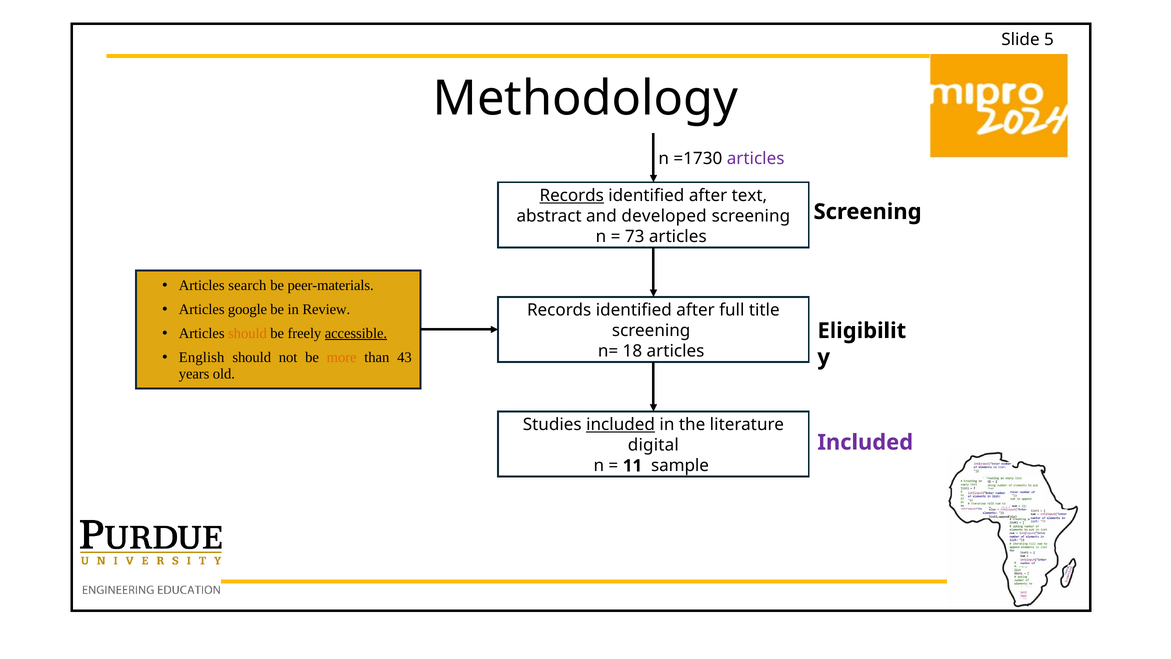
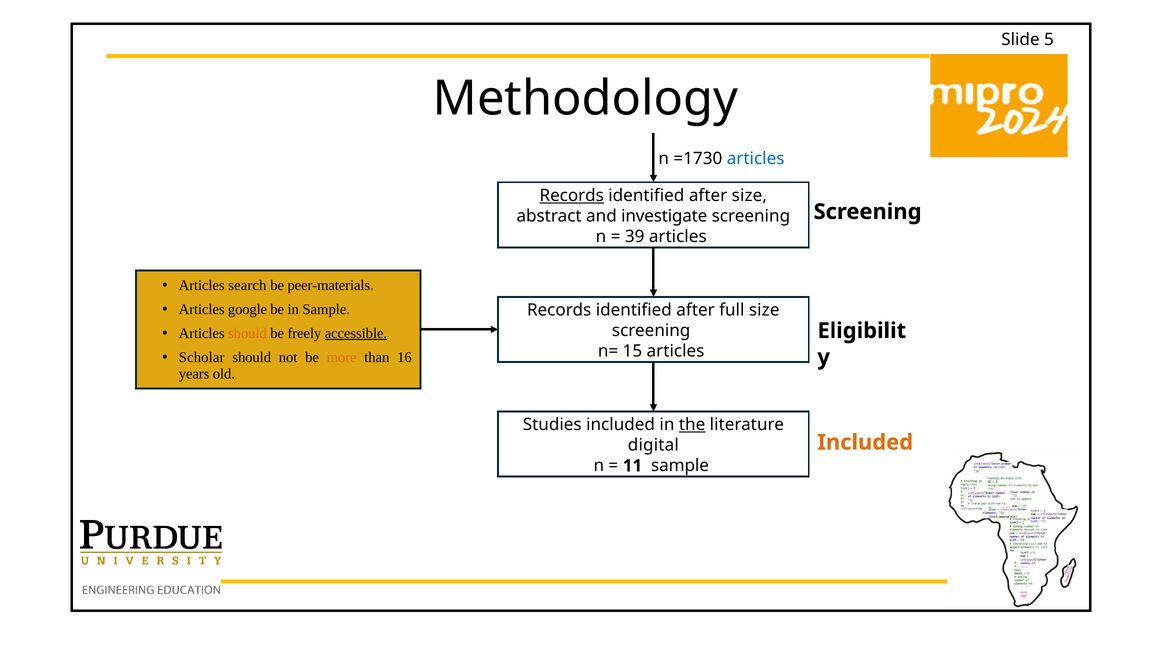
articles at (756, 158) colour: purple -> blue
after text: text -> size
developed: developed -> investigate
73: 73 -> 39
in Review: Review -> Sample
full title: title -> size
18: 18 -> 15
English: English -> Scholar
43: 43 -> 16
included at (621, 425) underline: present -> none
the underline: none -> present
Included at (865, 442) colour: purple -> orange
